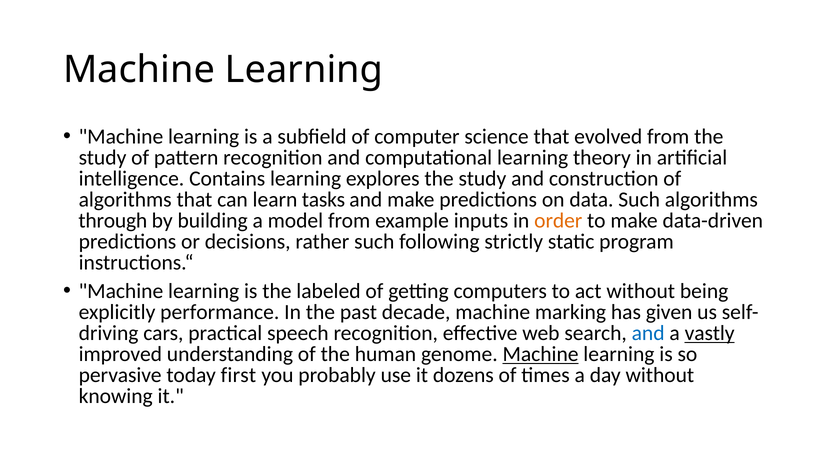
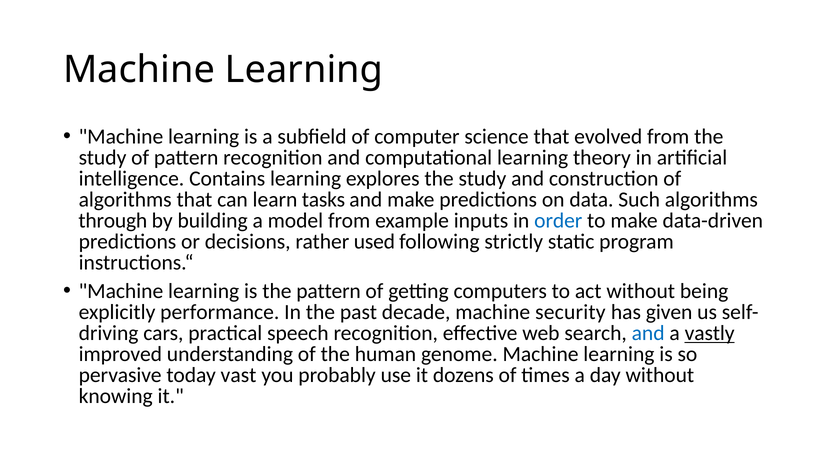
order colour: orange -> blue
rather such: such -> used
the labeled: labeled -> pattern
marking: marking -> security
Machine at (541, 354) underline: present -> none
first: first -> vast
